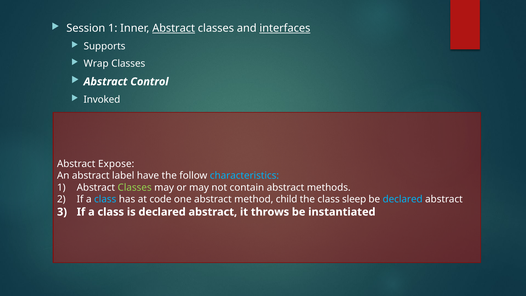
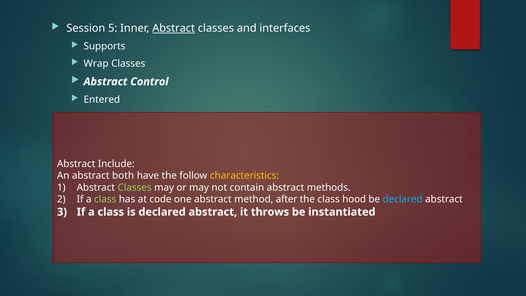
Session 1: 1 -> 5
interfaces underline: present -> none
Invoked: Invoked -> Entered
Expose: Expose -> Include
label: label -> both
characteristics colour: light blue -> yellow
class at (105, 199) colour: light blue -> light green
child: child -> after
sleep: sleep -> hood
